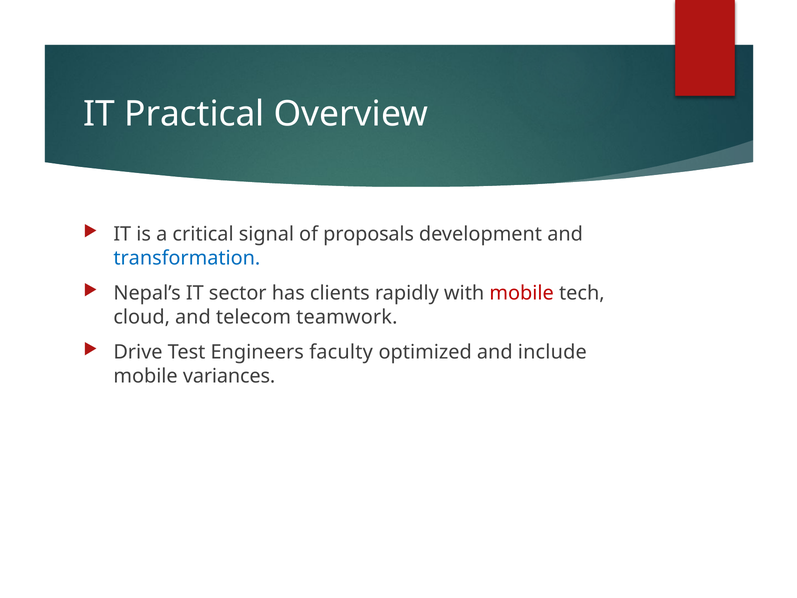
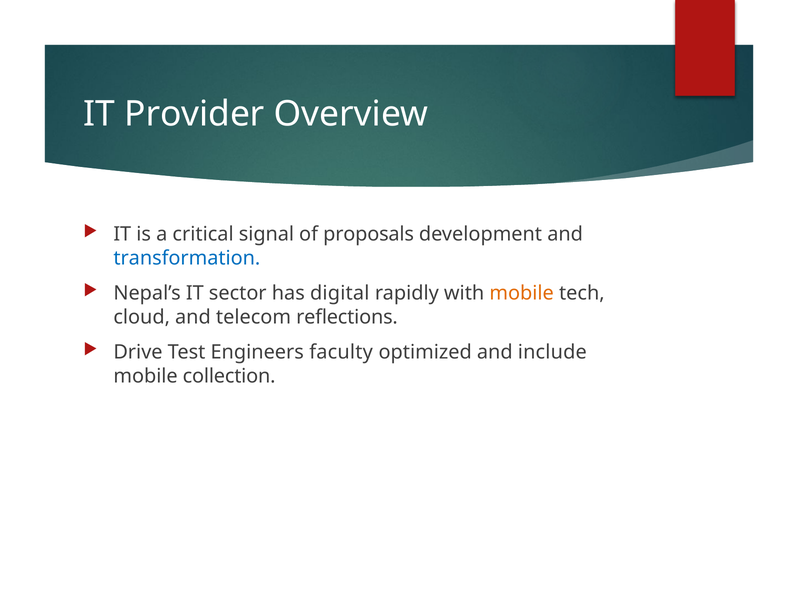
Practical: Practical -> Provider
clients: clients -> digital
mobile at (522, 293) colour: red -> orange
teamwork: teamwork -> reflections
variances: variances -> collection
